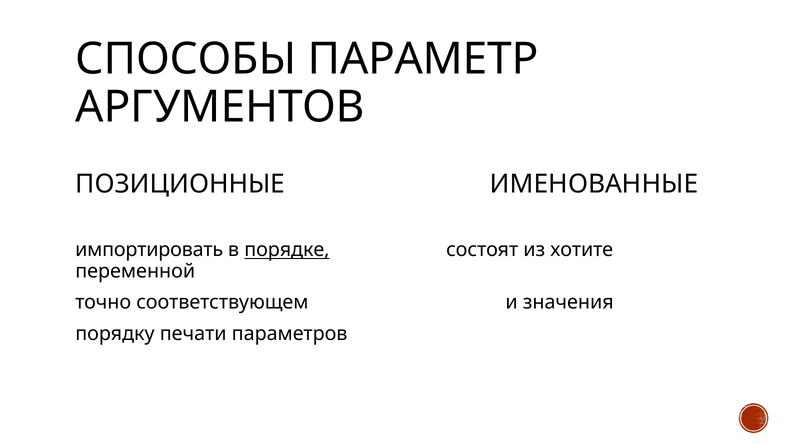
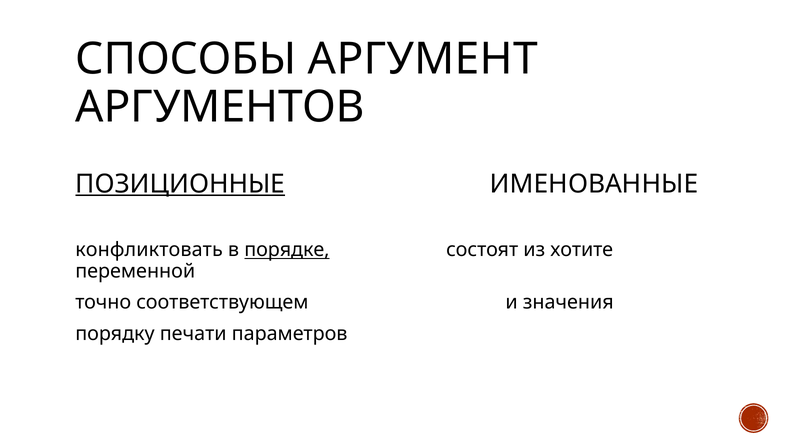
ПАРАМЕТР: ПАРАМЕТР -> АРГУМЕНТ
ПОЗИЦИОННЫЕ underline: none -> present
импортировать: импортировать -> конфликтовать
